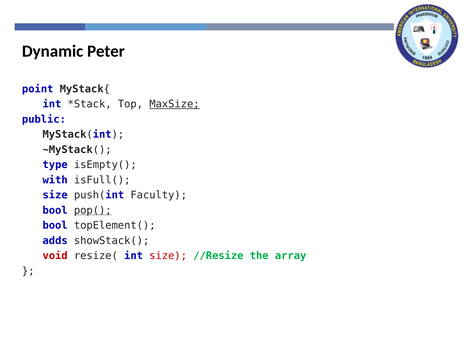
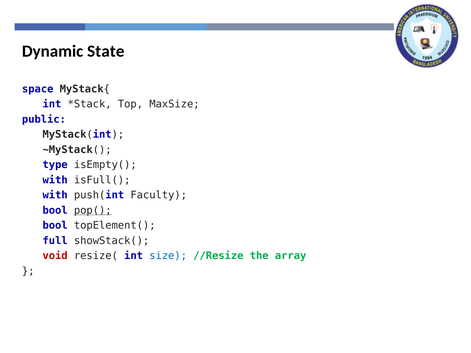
Peter: Peter -> State
point: point -> space
MaxSize underline: present -> none
size at (55, 195): size -> with
adds: adds -> full
size at (168, 256) colour: red -> blue
